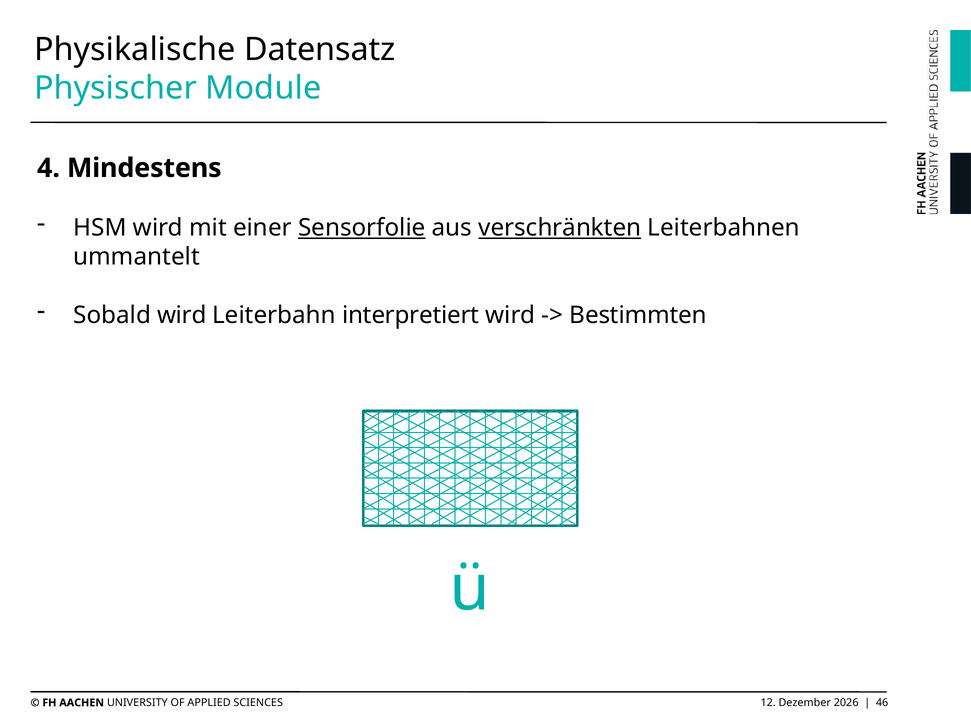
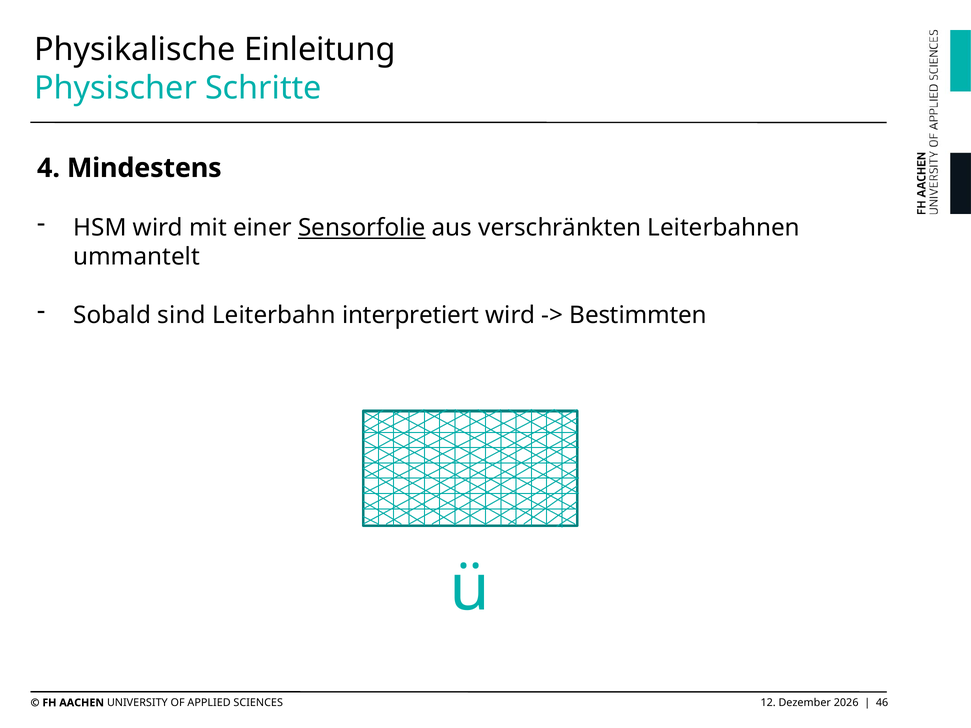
Datensatz: Datensatz -> Einleitung
Module: Module -> Schritte
verschränkten underline: present -> none
Sobald wird: wird -> sind
